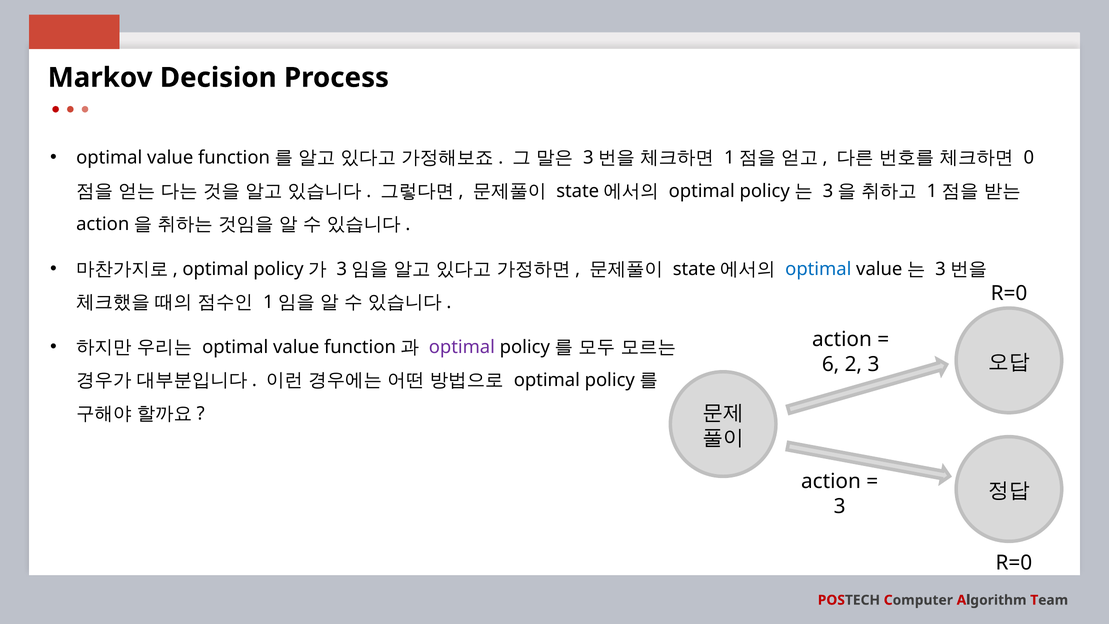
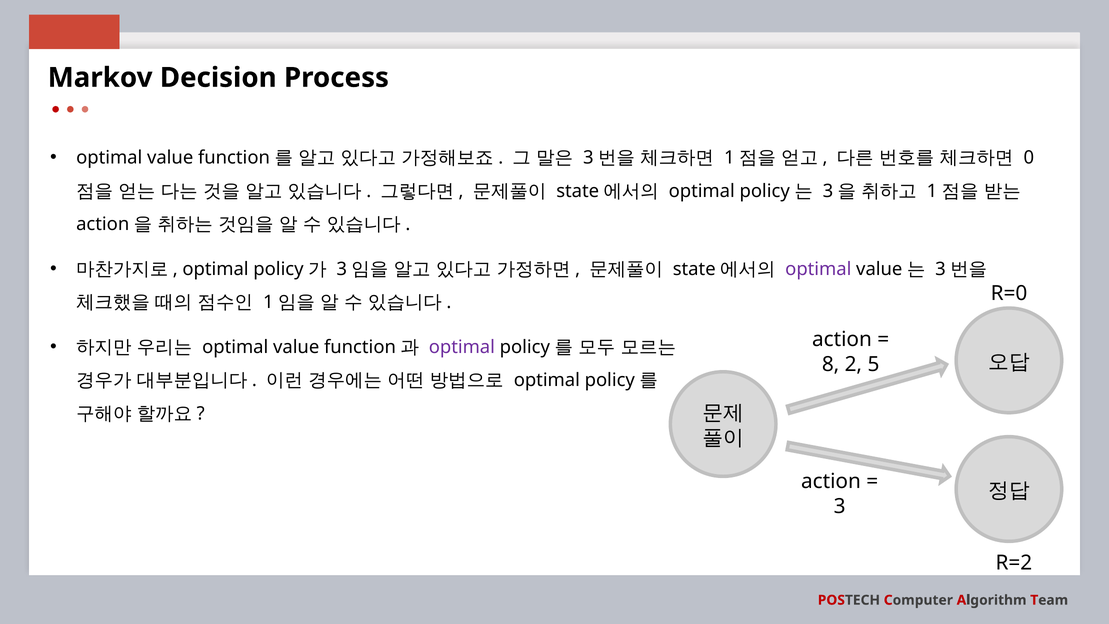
optimal at (818, 269) colour: blue -> purple
6: 6 -> 8
2 3: 3 -> 5
R=0 at (1014, 563): R=0 -> R=2
